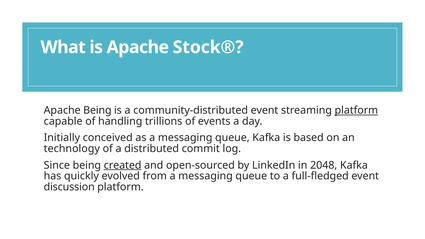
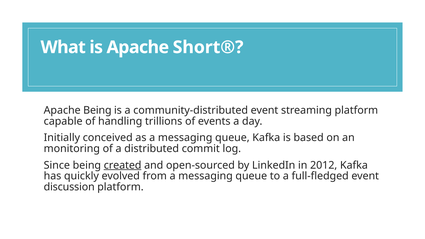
Stock®: Stock® -> Short®
platform at (356, 110) underline: present -> none
technology: technology -> monitoring
2048: 2048 -> 2012
